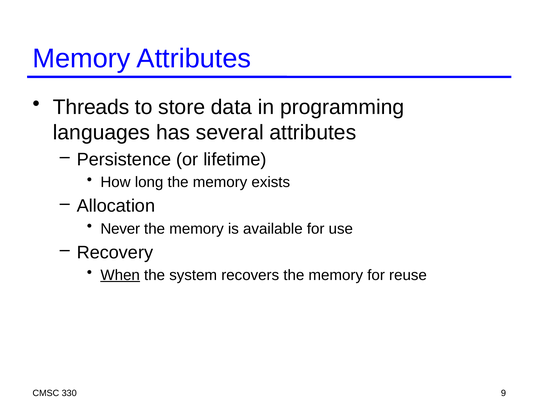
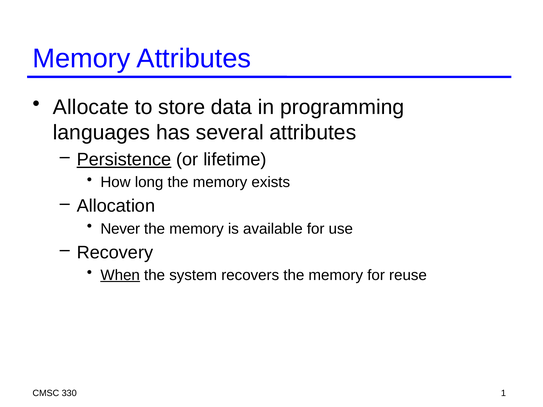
Threads: Threads -> Allocate
Persistence underline: none -> present
9: 9 -> 1
